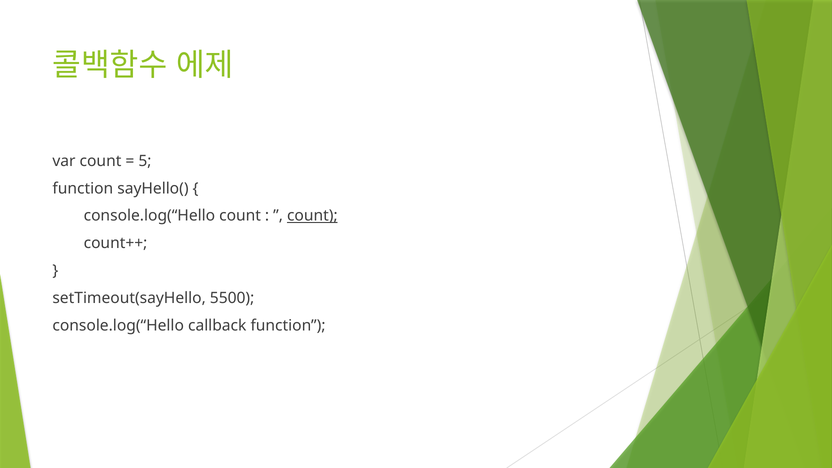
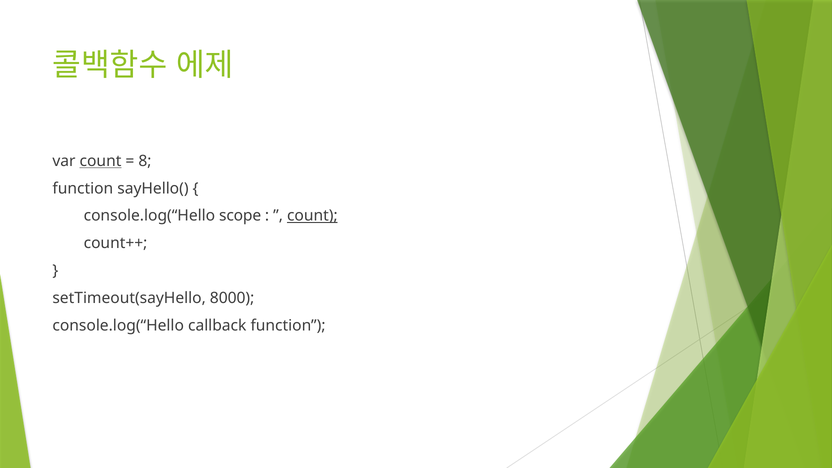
count at (100, 161) underline: none -> present
5: 5 -> 8
console.log(“Hello count: count -> scope
5500: 5500 -> 8000
